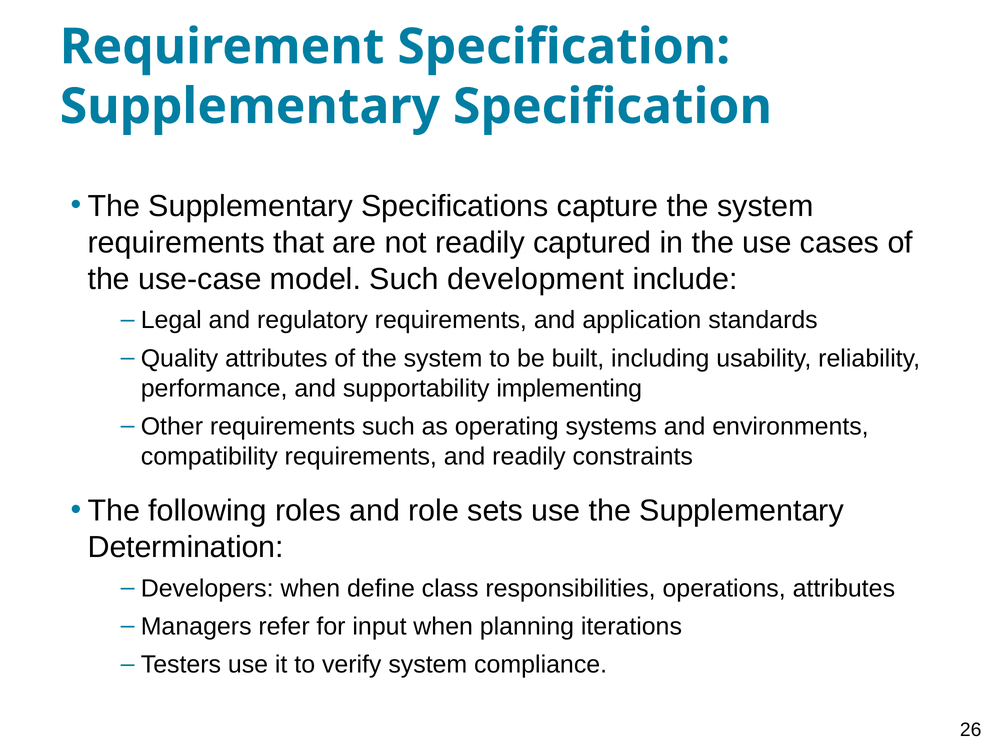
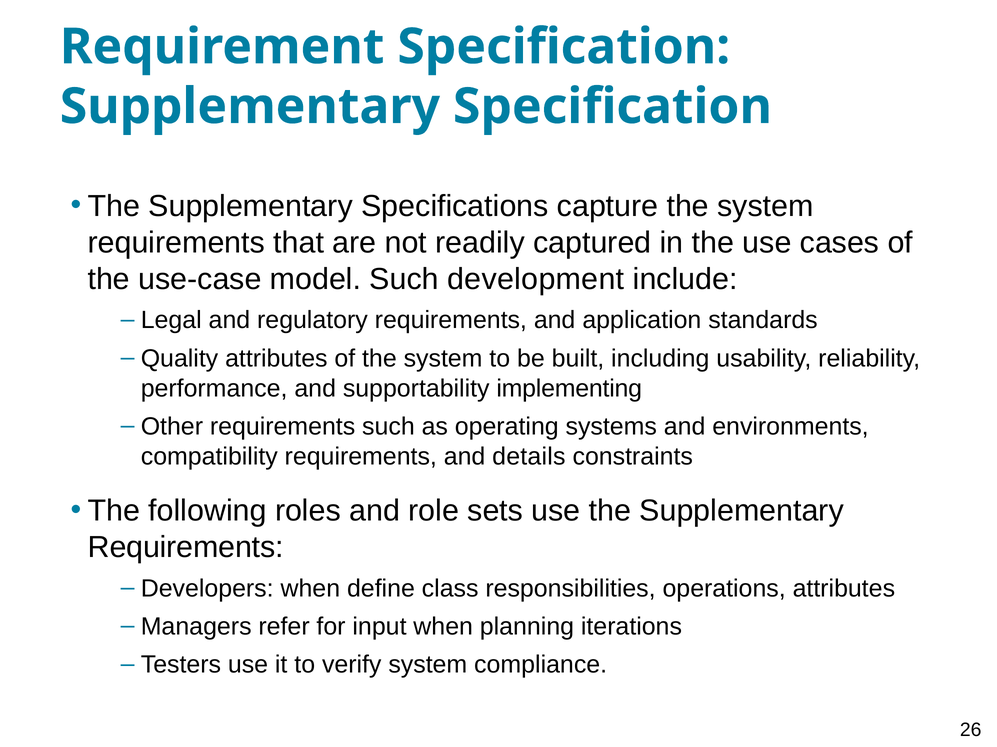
and readily: readily -> details
Determination at (186, 548): Determination -> Requirements
